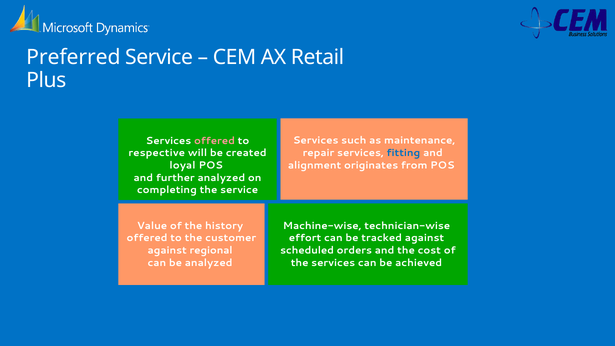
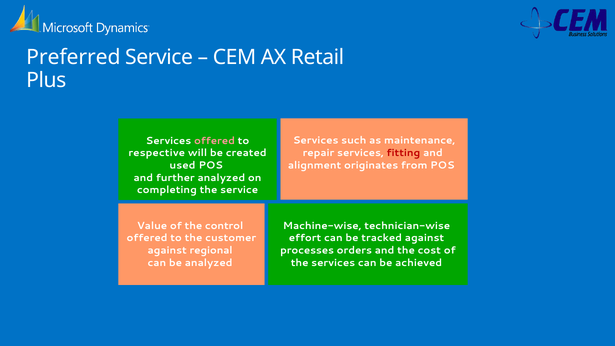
fitting colour: blue -> red
loyal: loyal -> used
history: history -> control
scheduled: scheduled -> processes
